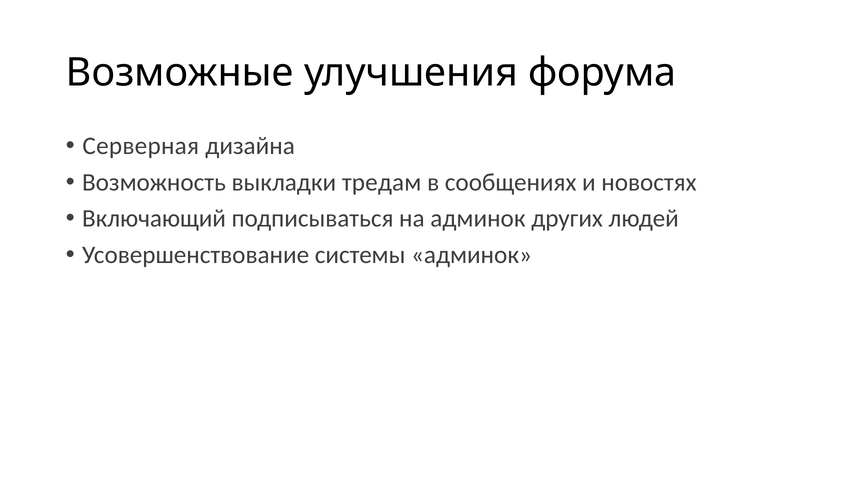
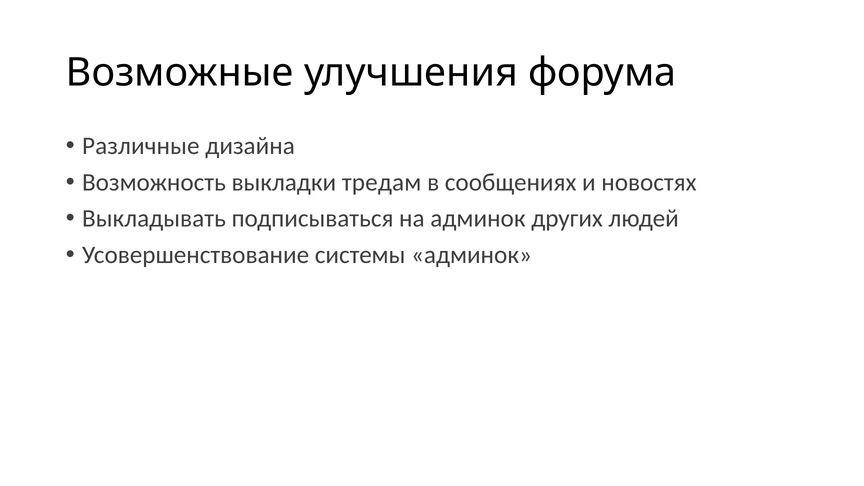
Серверная: Серверная -> Различные
Включающий: Включающий -> Выкладывать
